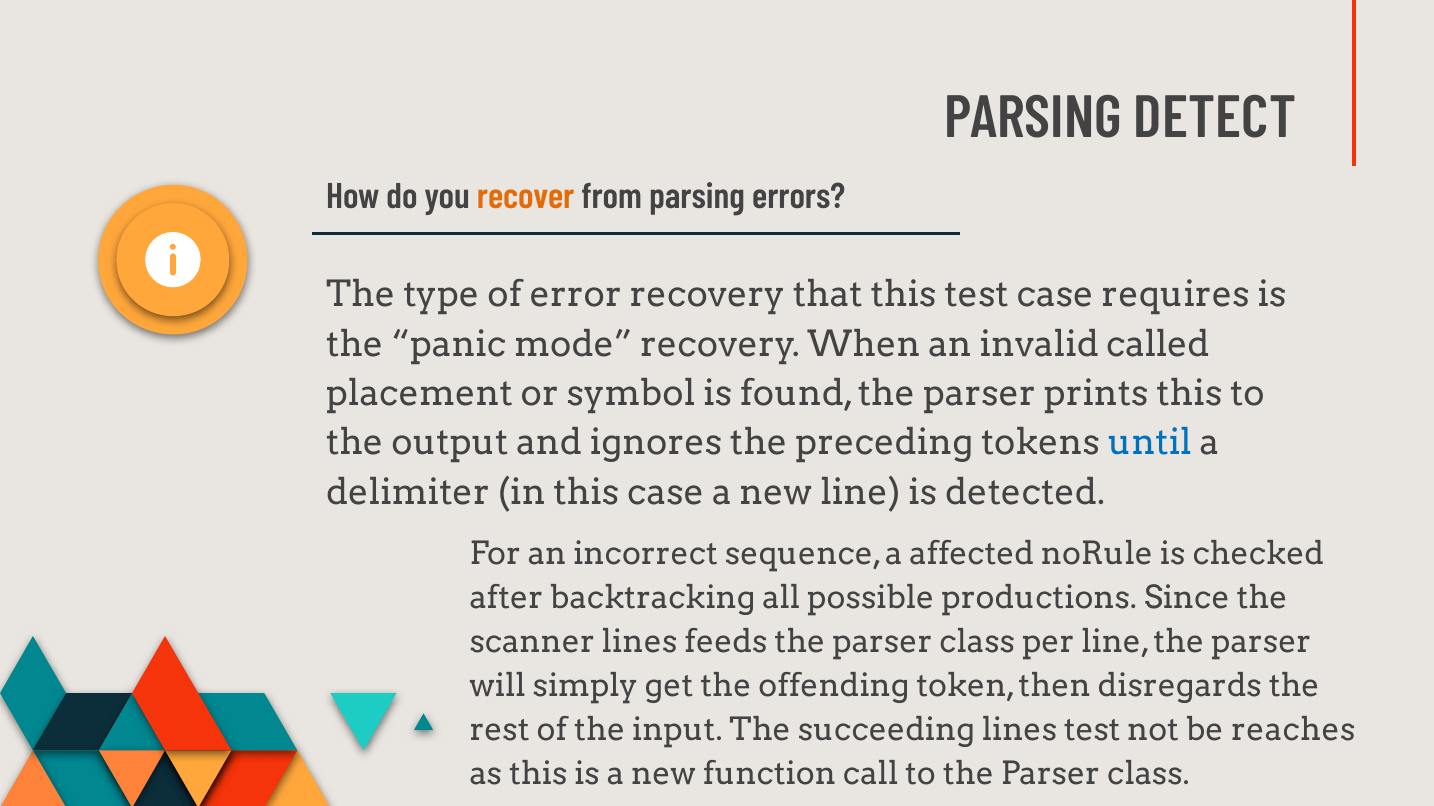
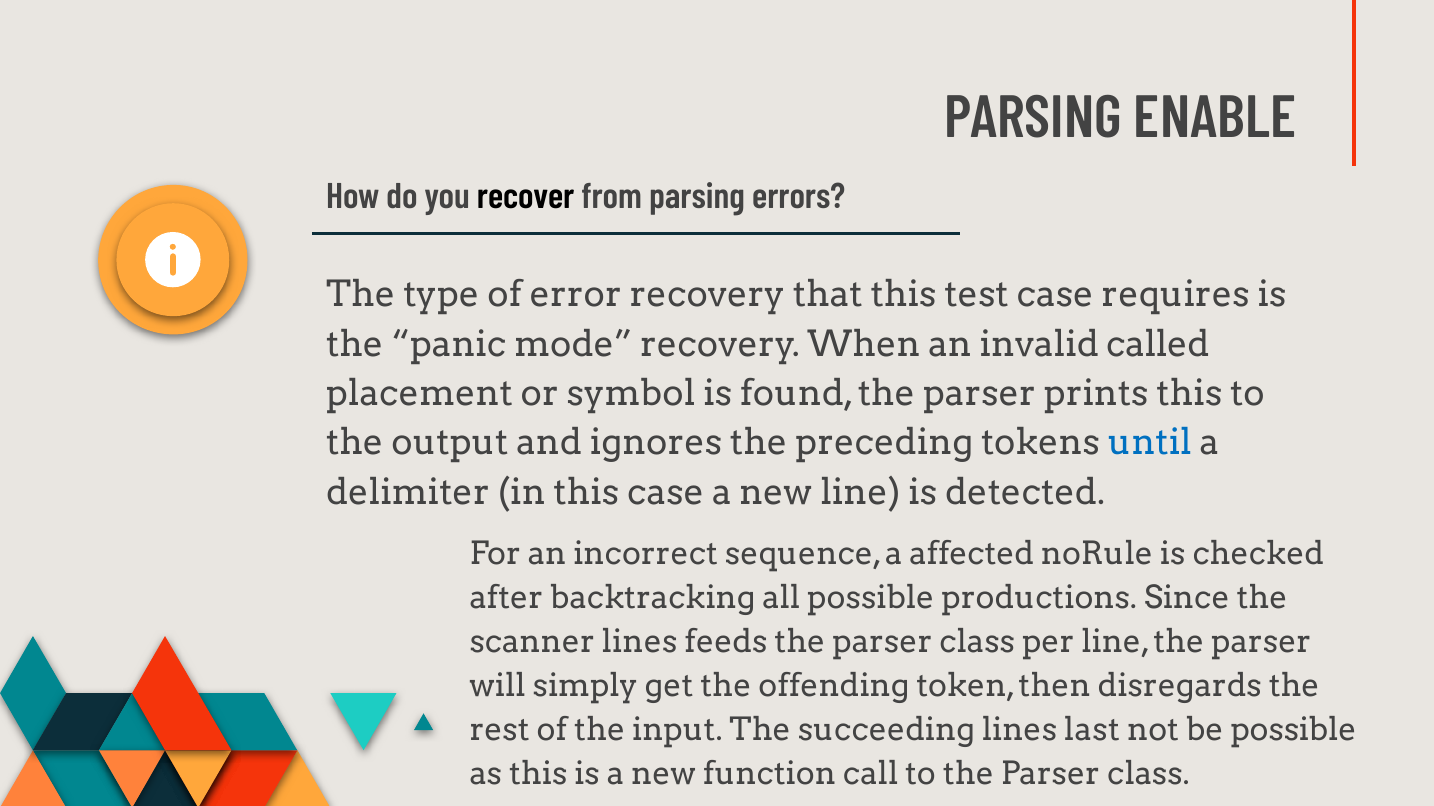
DETECT: DETECT -> ENABLE
recover colour: orange -> black
lines test: test -> last
be reaches: reaches -> possible
